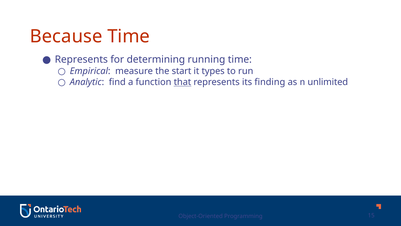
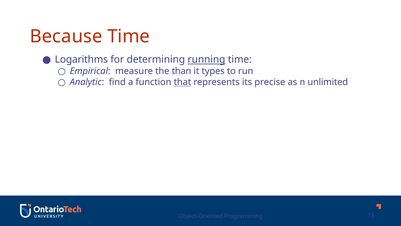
Represents at (81, 60): Represents -> Logarithms
running underline: none -> present
start: start -> than
finding: finding -> precise
